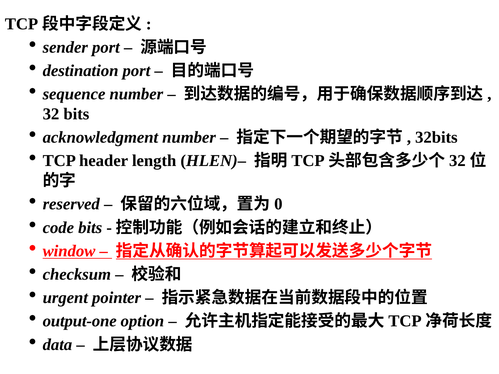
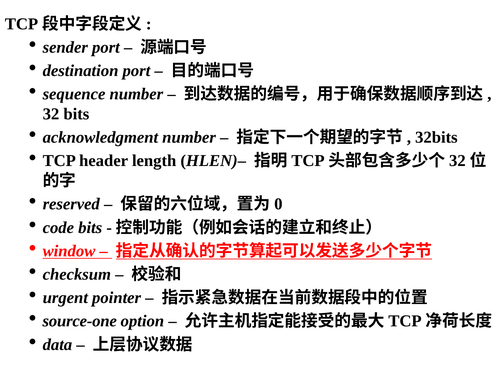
output-one: output-one -> source-one
